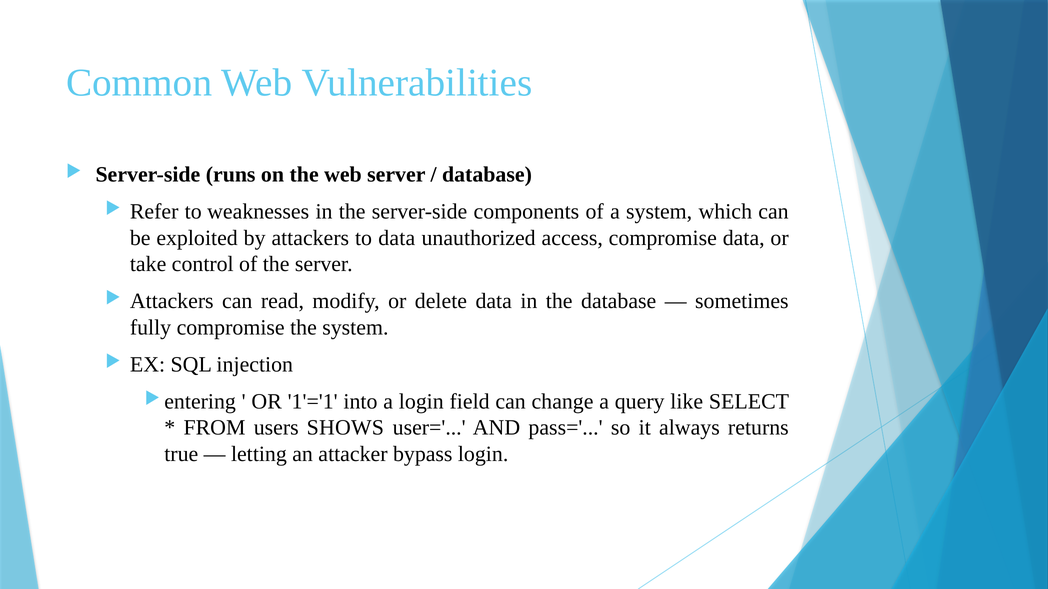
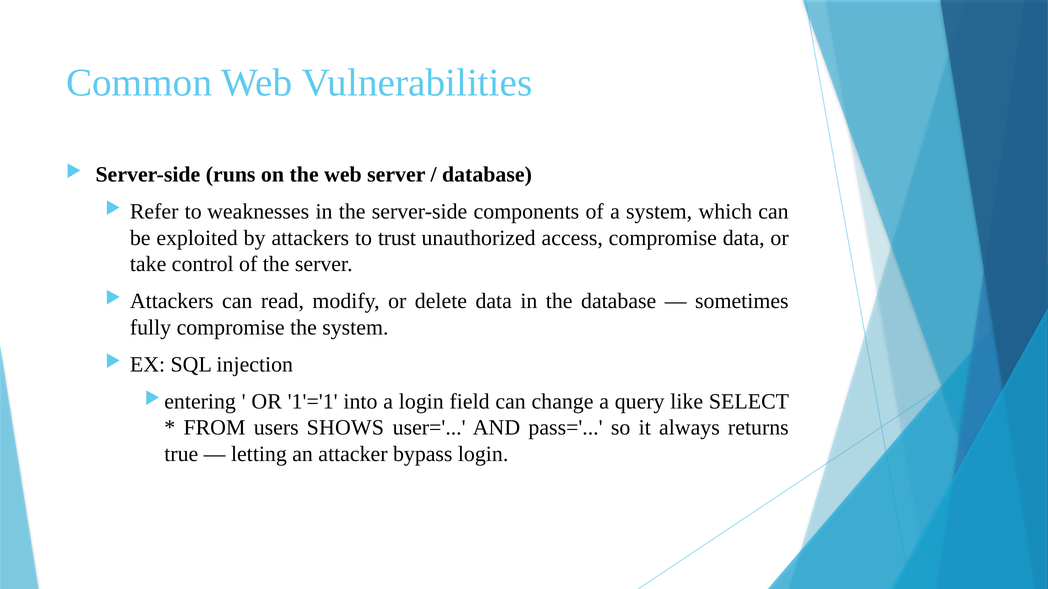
to data: data -> trust
